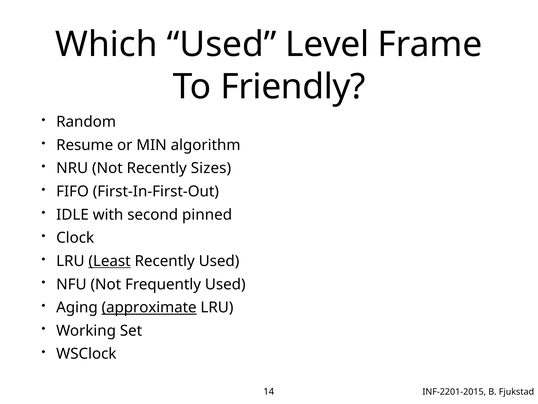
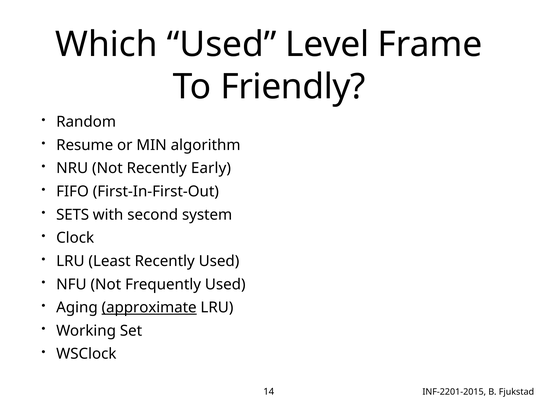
Sizes: Sizes -> Early
IDLE: IDLE -> SETS
pinned: pinned -> system
Least underline: present -> none
